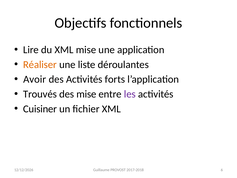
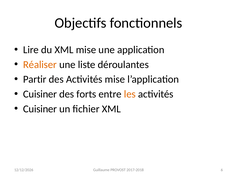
Avoir: Avoir -> Partir
Activités forts: forts -> mise
Trouvés at (40, 94): Trouvés -> Cuisiner
des mise: mise -> forts
les colour: purple -> orange
